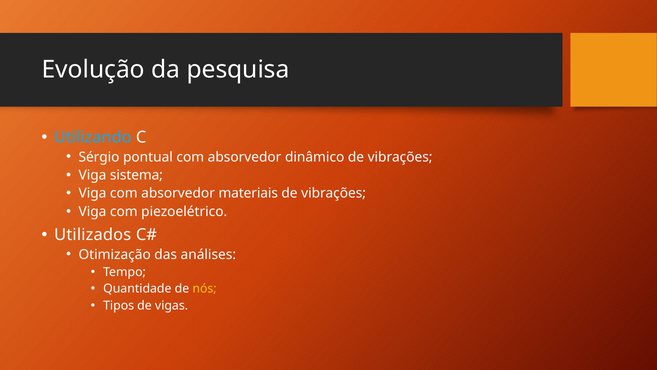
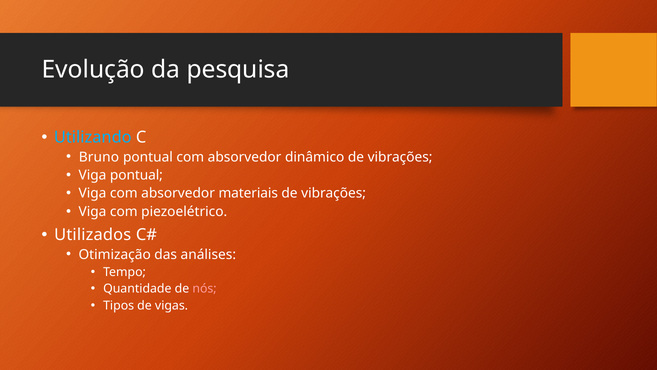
Sérgio: Sérgio -> Bruno
Viga sistema: sistema -> pontual
nós colour: yellow -> pink
